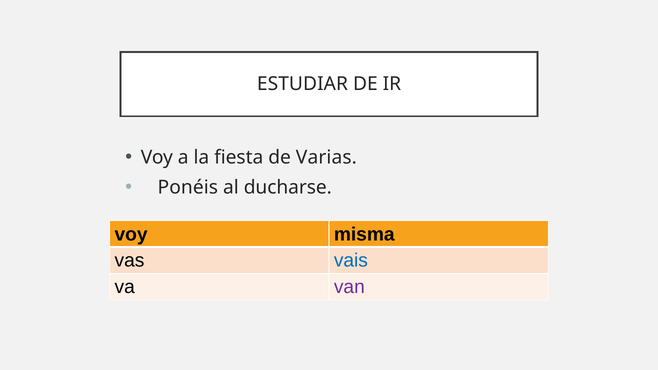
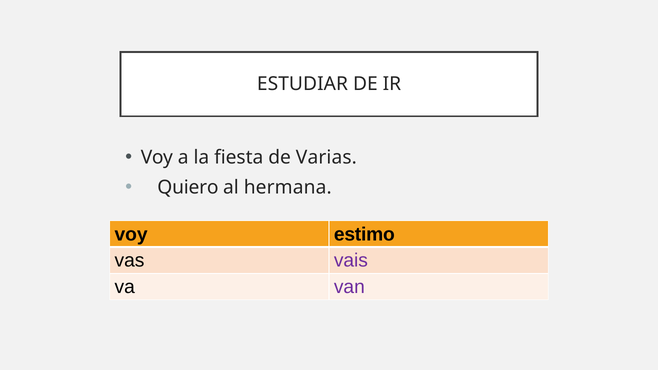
Ponéis: Ponéis -> Quiero
ducharse: ducharse -> hermana
misma: misma -> estimo
vais colour: blue -> purple
